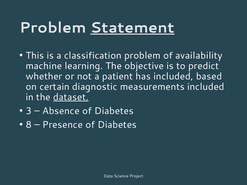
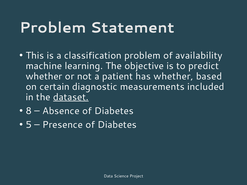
Statement underline: present -> none
has included: included -> whether
3: 3 -> 8
8: 8 -> 5
